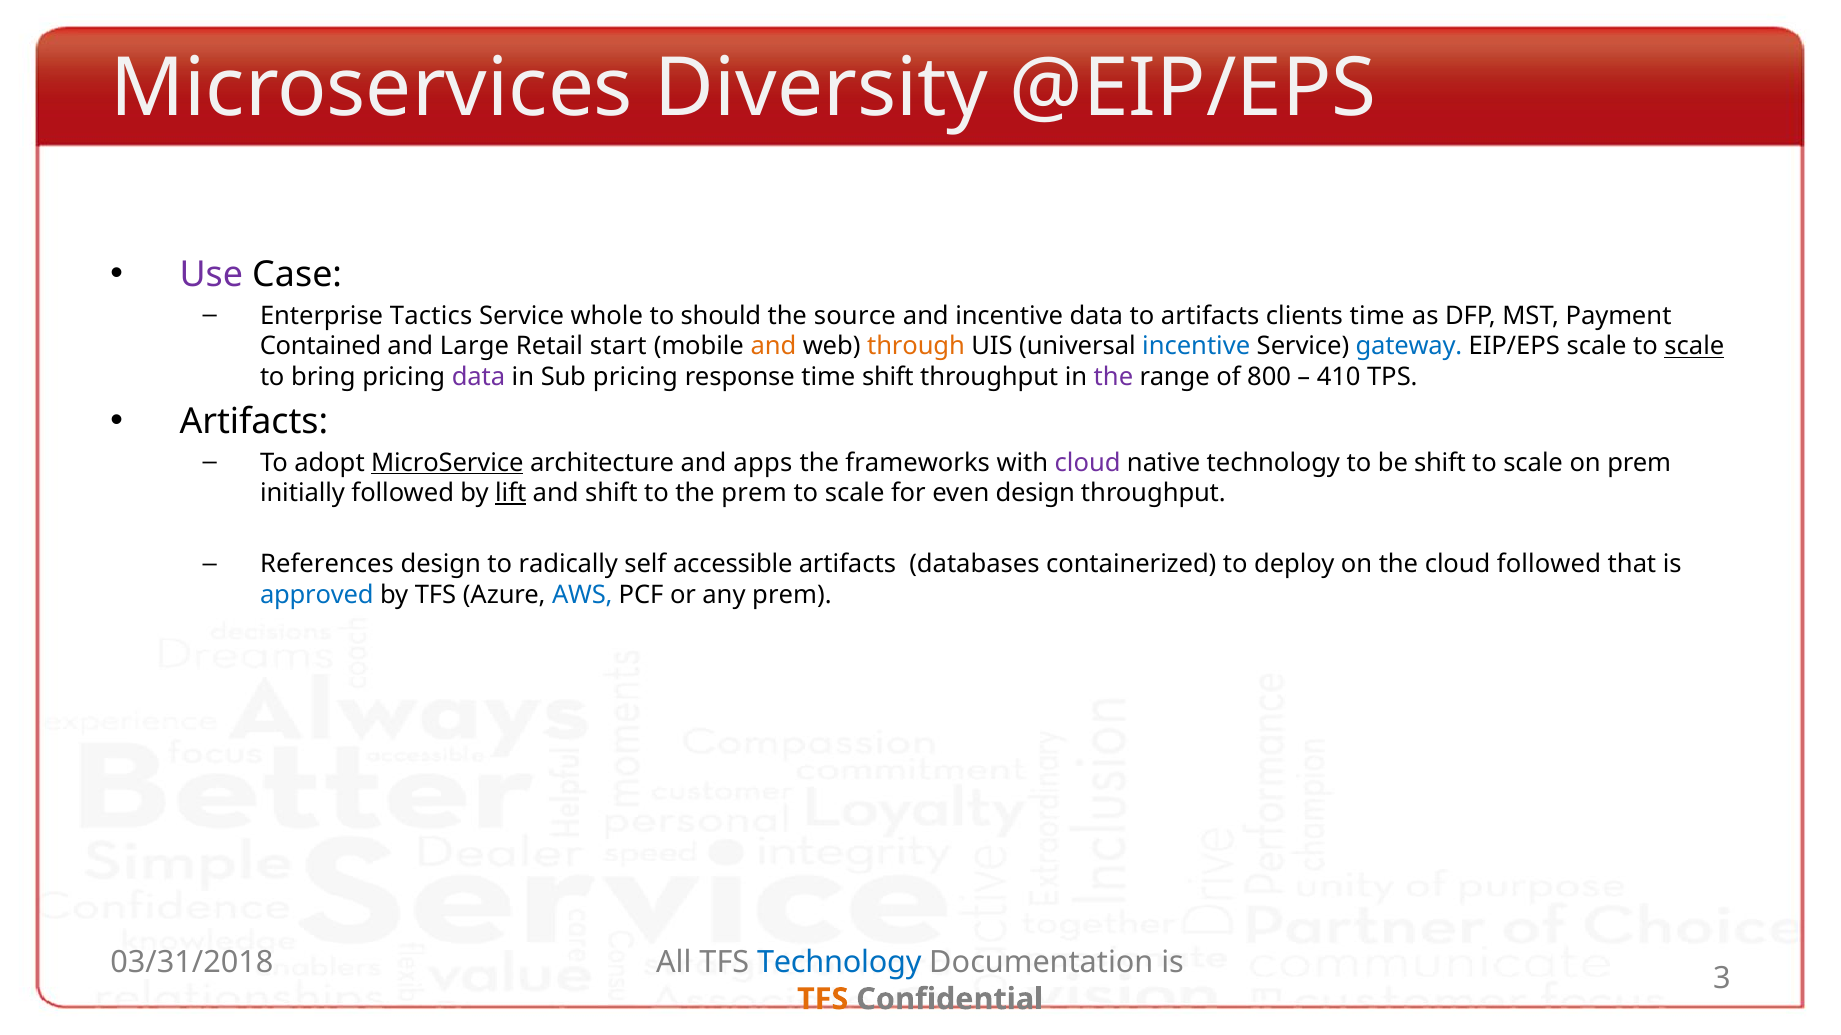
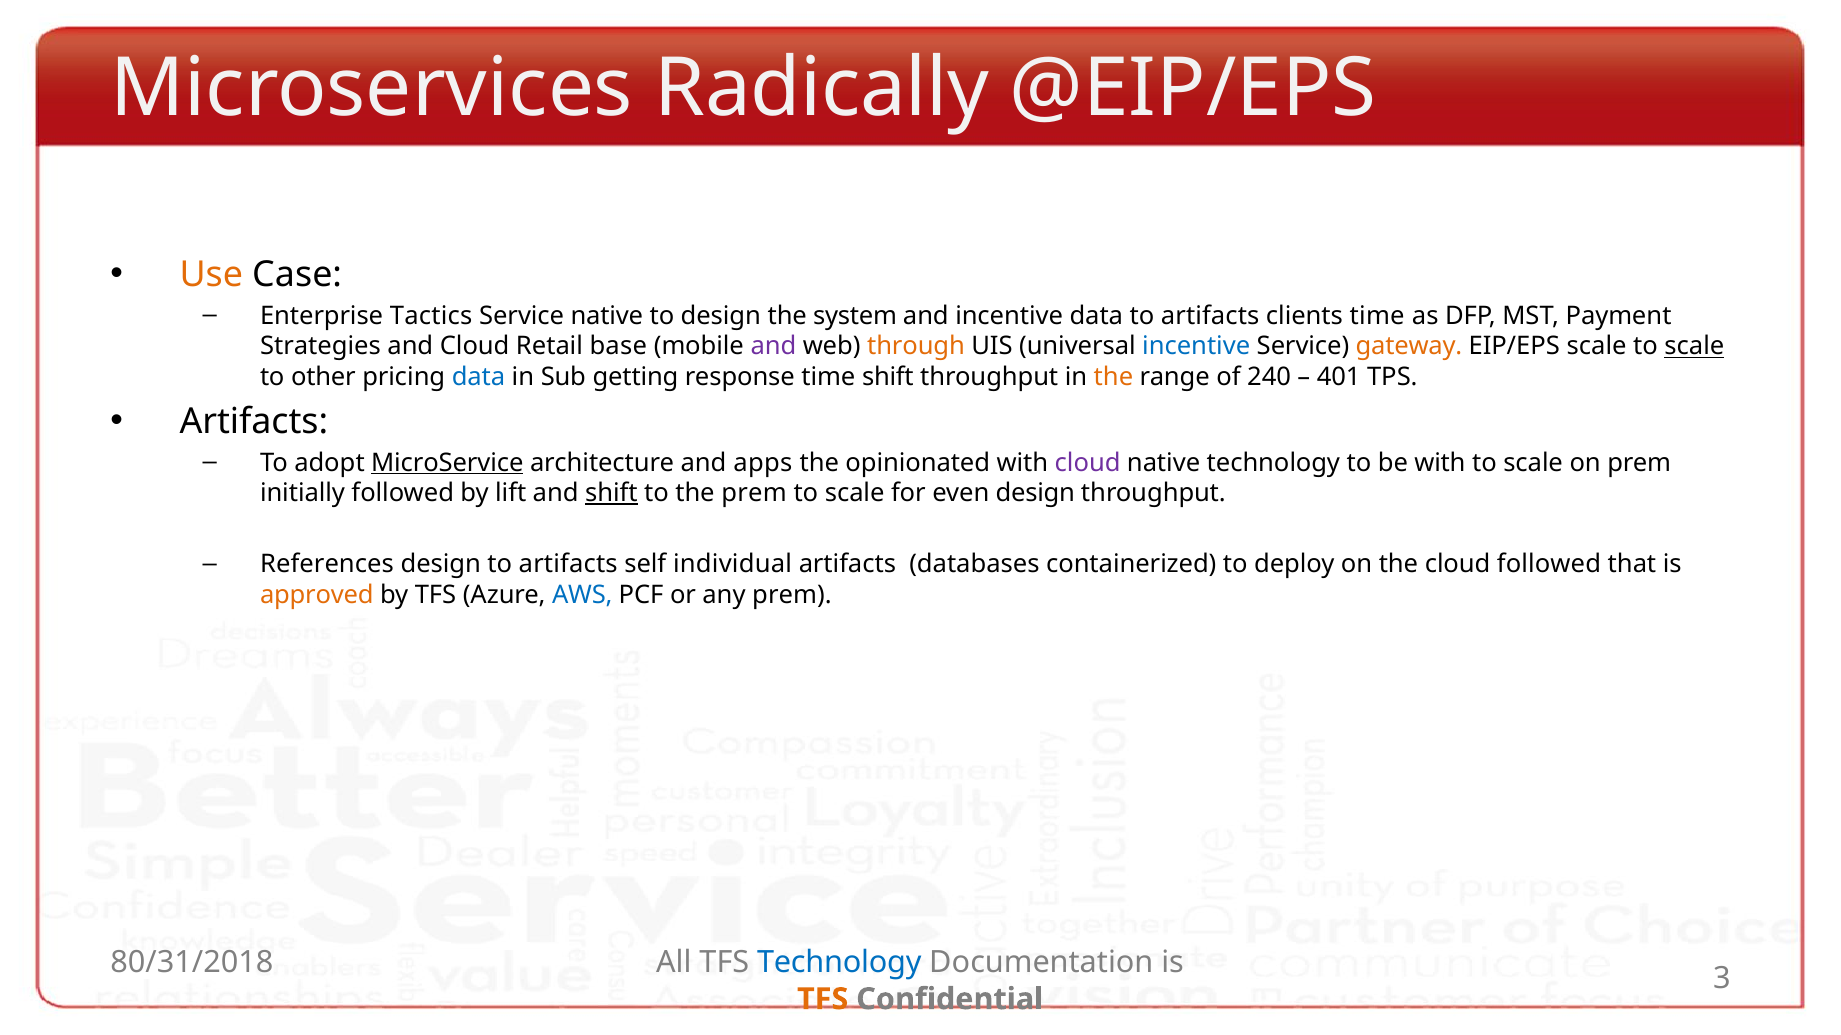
Diversity: Diversity -> Radically
Use colour: purple -> orange
Service whole: whole -> native
to should: should -> design
source: source -> system
Contained: Contained -> Strategies
and Large: Large -> Cloud
start: start -> base
and at (774, 347) colour: orange -> purple
gateway colour: blue -> orange
bring: bring -> other
data at (479, 377) colour: purple -> blue
Sub pricing: pricing -> getting
the at (1113, 377) colour: purple -> orange
800: 800 -> 240
410: 410 -> 401
frameworks: frameworks -> opinionated
be shift: shift -> with
lift underline: present -> none
shift at (611, 493) underline: none -> present
design to radically: radically -> artifacts
accessible: accessible -> individual
approved colour: blue -> orange
03/31/2018: 03/31/2018 -> 80/31/2018
